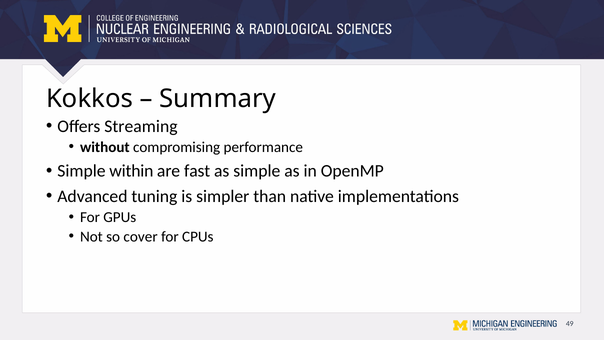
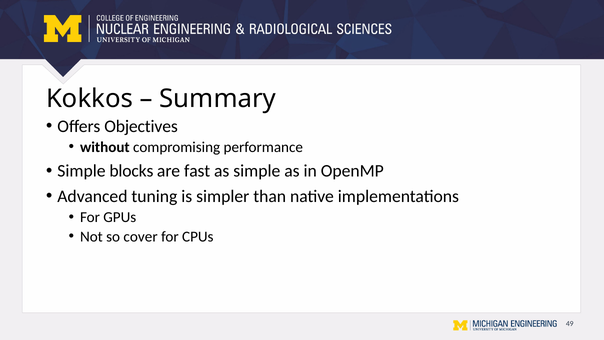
Streaming: Streaming -> Objectives
within: within -> blocks
